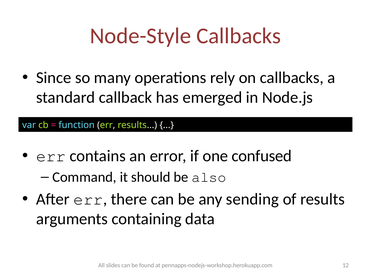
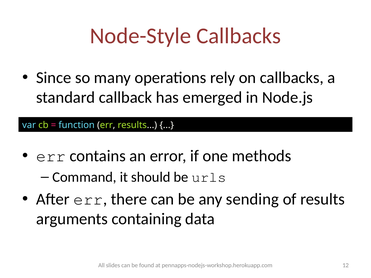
confused: confused -> methods
also: also -> urls
